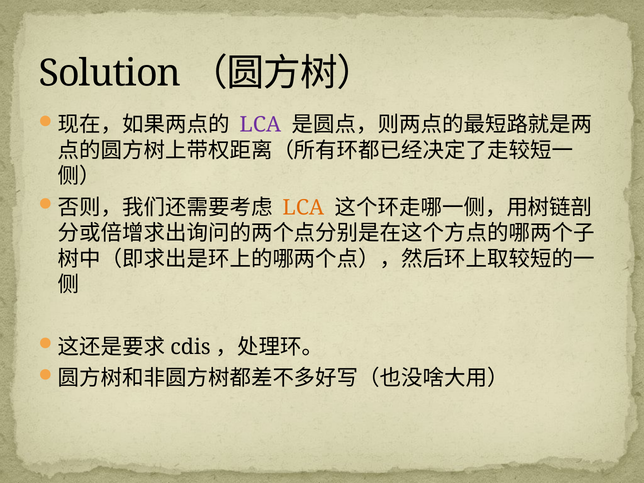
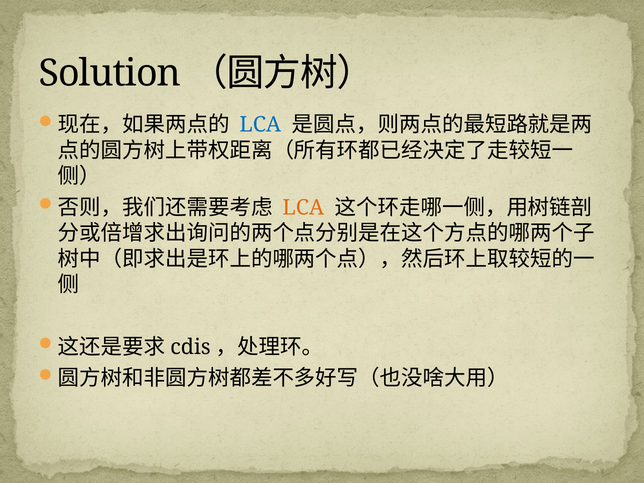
LCA at (260, 125) colour: purple -> blue
